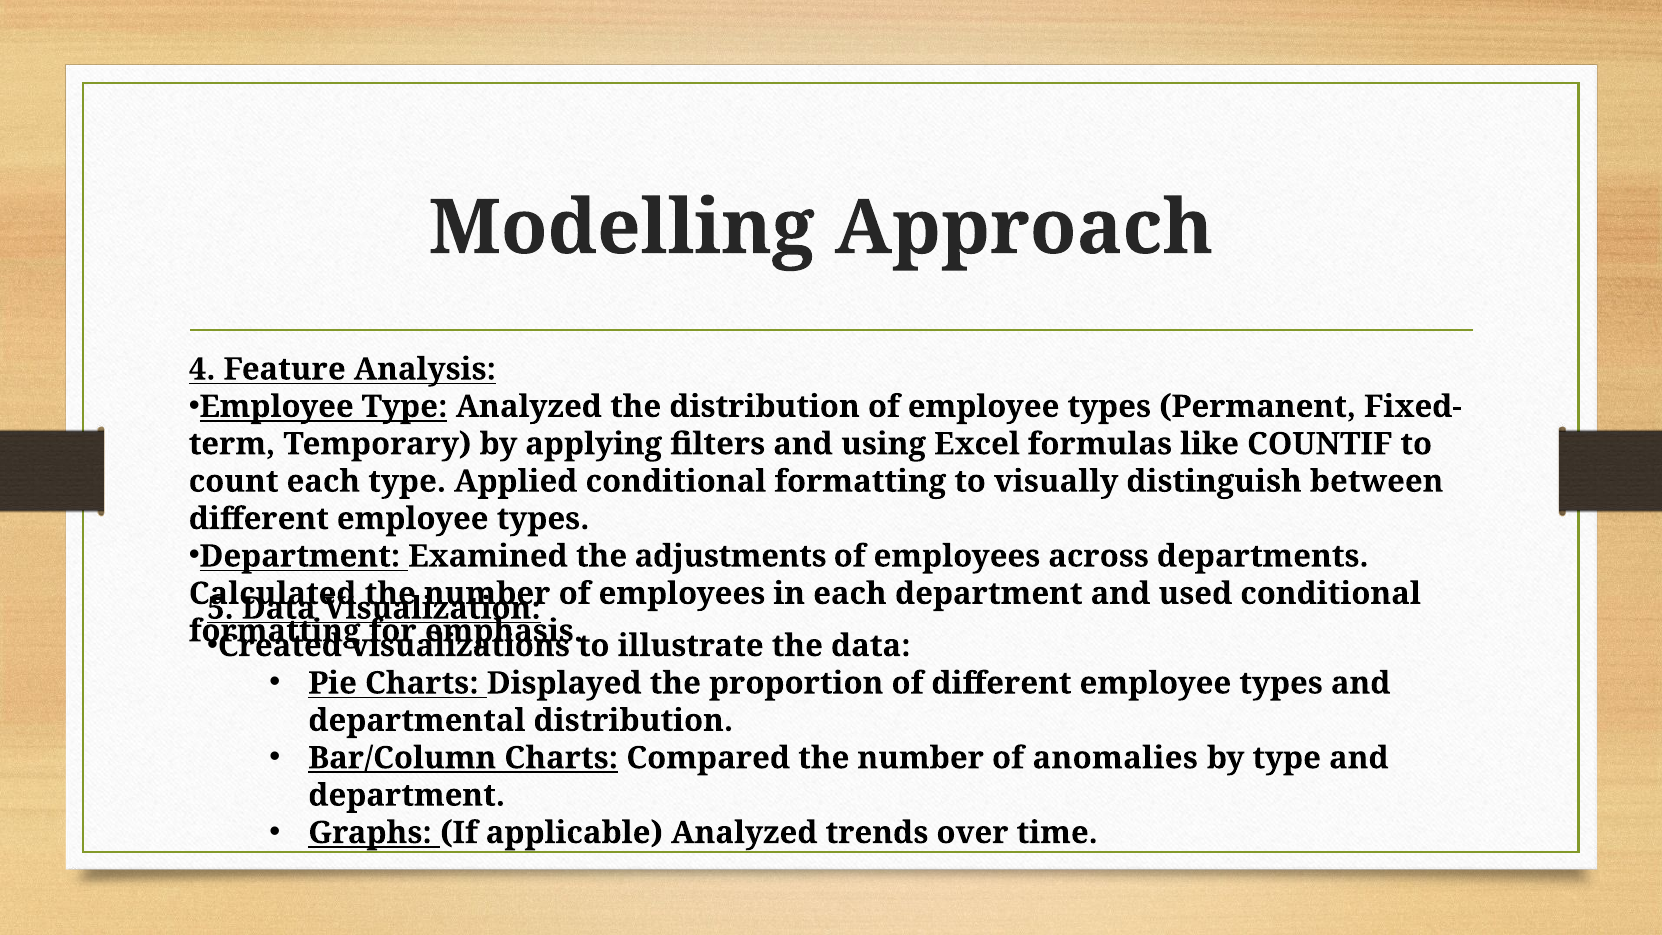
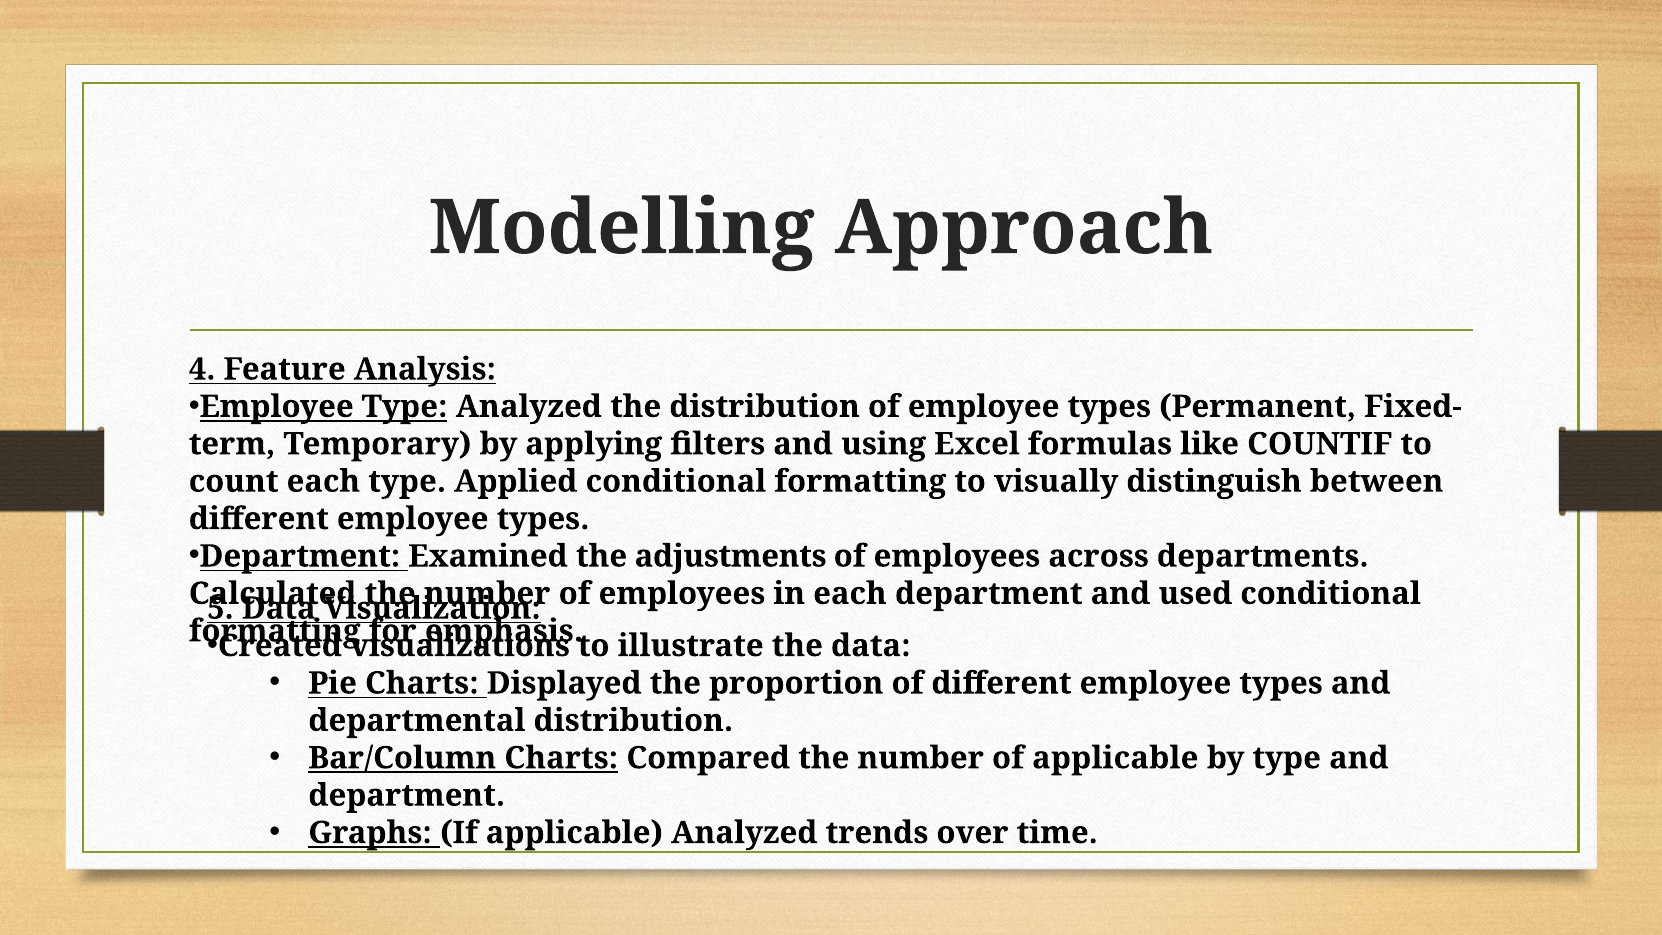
of anomalies: anomalies -> applicable
